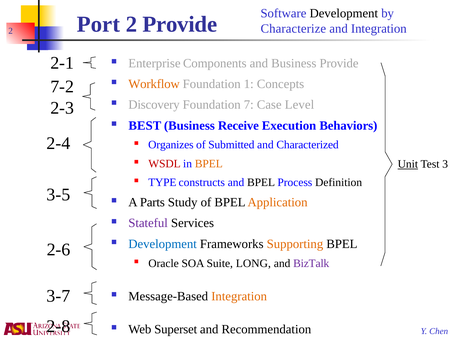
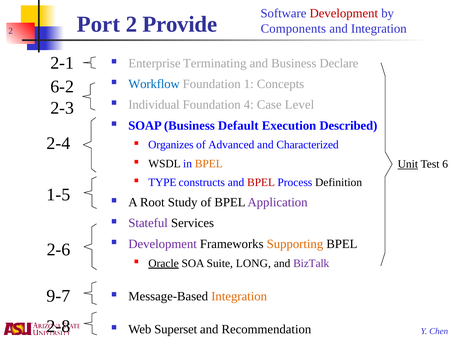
Development at (344, 13) colour: black -> red
Characterize: Characterize -> Components
Components: Components -> Terminating
Business Provide: Provide -> Declare
7-2: 7-2 -> 6-2
Workflow colour: orange -> blue
Discovery: Discovery -> Individual
7: 7 -> 4
BEST: BEST -> SOAP
Receive: Receive -> Default
Behaviors: Behaviors -> Described
Submitted: Submitted -> Advanced
3: 3 -> 6
WSDL colour: red -> black
BPEL at (261, 183) colour: black -> red
3-5: 3-5 -> 1-5
Parts: Parts -> Root
Application colour: orange -> purple
Development at (163, 244) colour: blue -> purple
Oracle underline: none -> present
3-7: 3-7 -> 9-7
